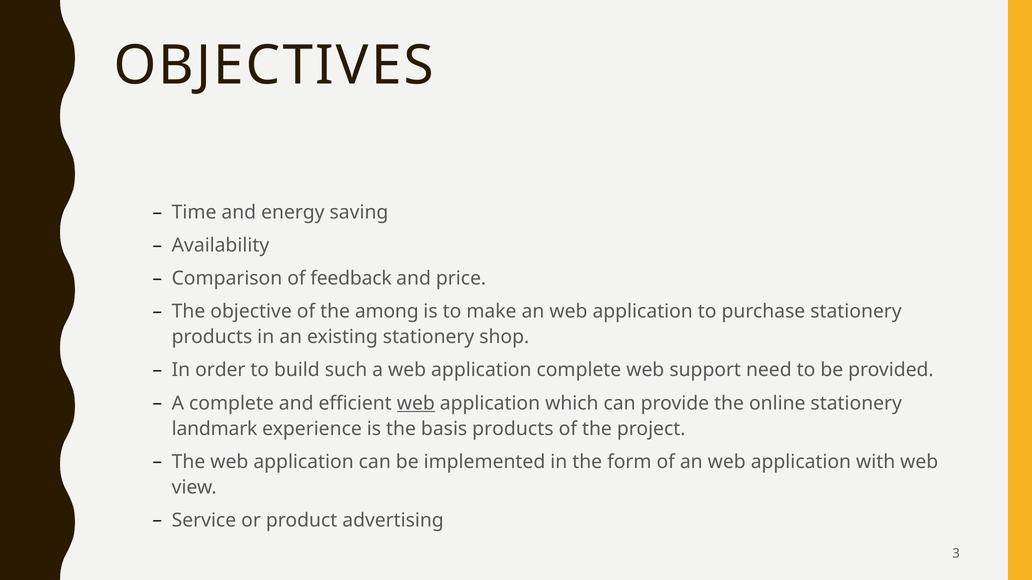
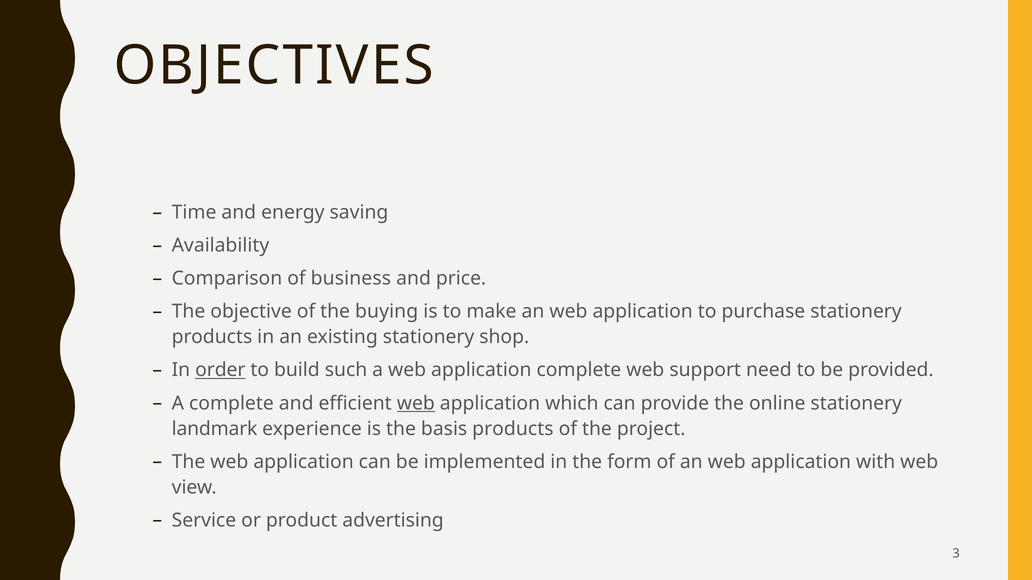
feedback: feedback -> business
among: among -> buying
order underline: none -> present
